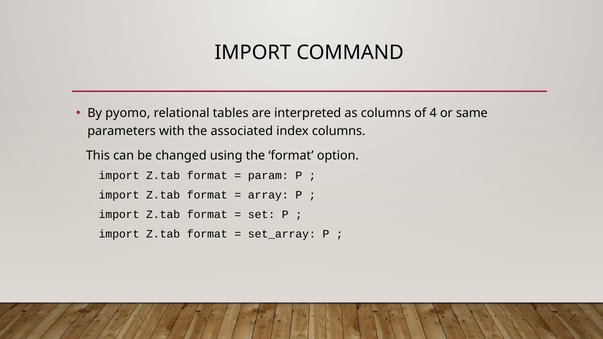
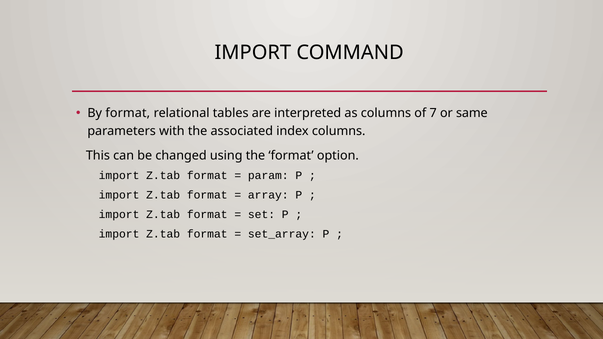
By pyomo: pyomo -> format
4: 4 -> 7
